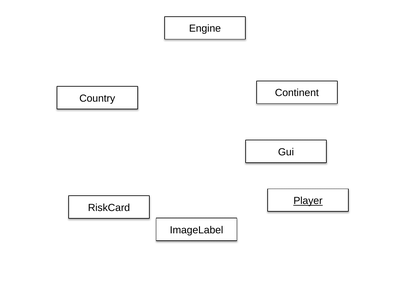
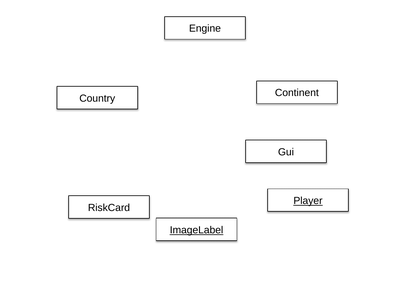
ImageLabel underline: none -> present
